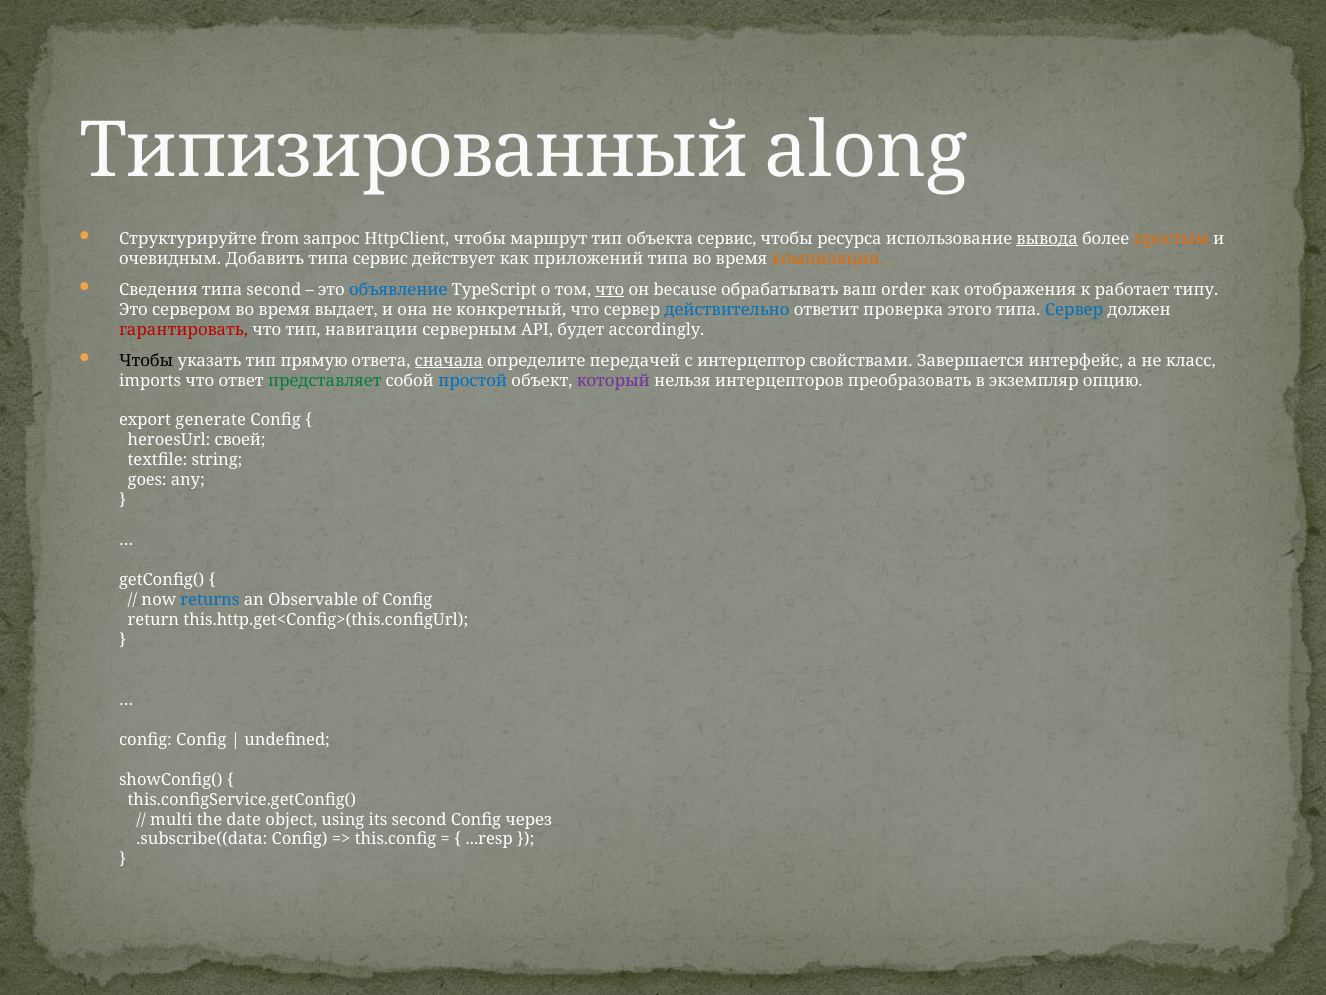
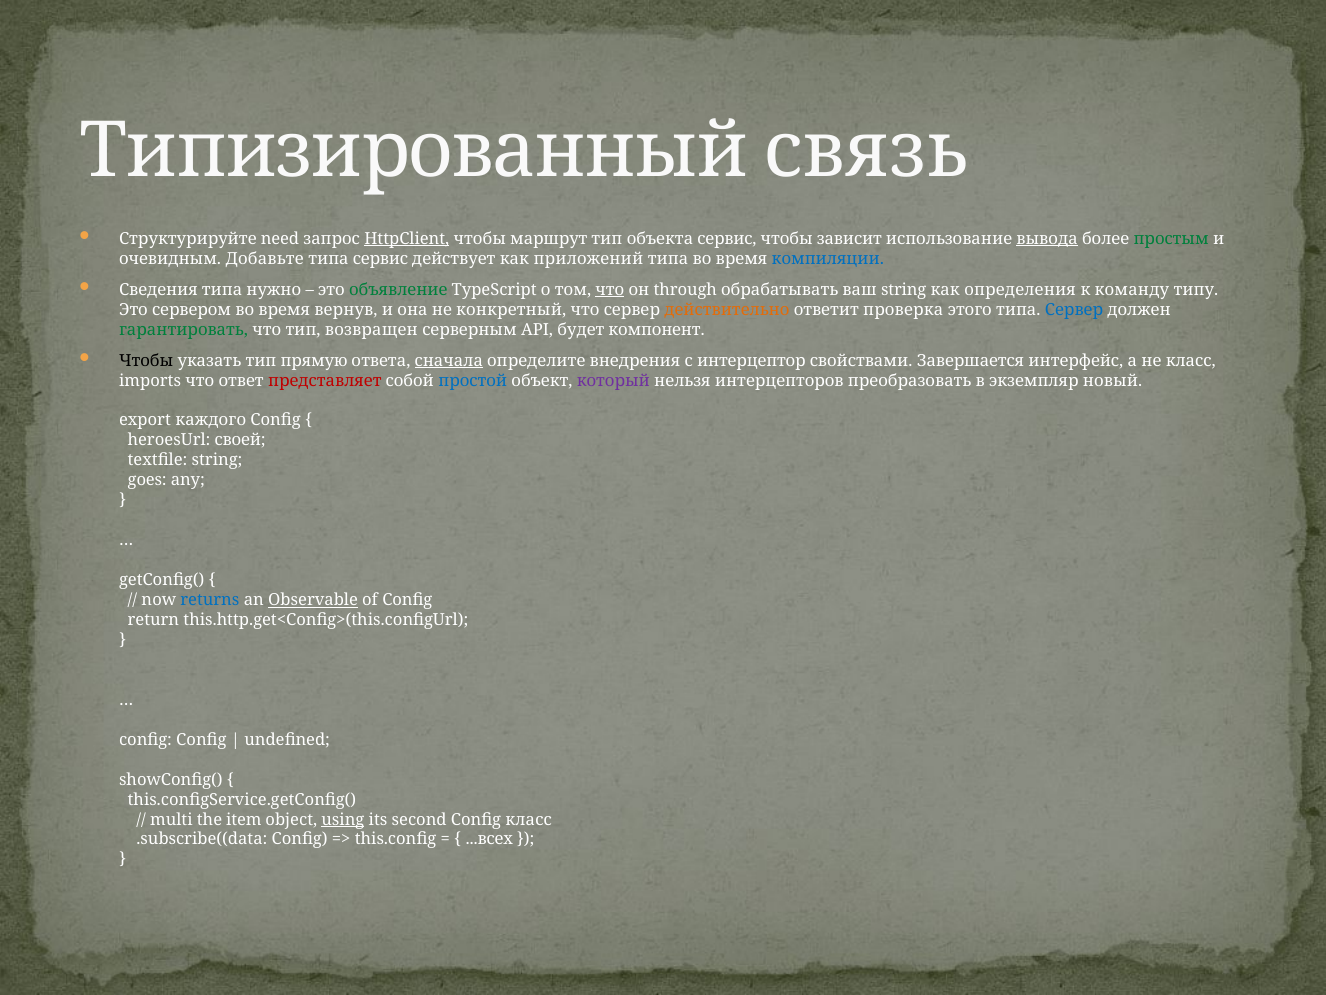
along: along -> связь
from: from -> need
HttpClient underline: none -> present
ресурса: ресурса -> зависит
простым colour: orange -> green
Добавить: Добавить -> Добавьте
компиляции colour: orange -> blue
типа second: second -> нужно
объявление colour: blue -> green
because: because -> through
ваш order: order -> string
отображения: отображения -> определения
работает: работает -> команду
выдает: выдает -> вернув
действительно colour: blue -> orange
гарантировать colour: red -> green
навигации: навигации -> возвращен
accordingly: accordingly -> компонент
передачей: передачей -> внедрения
представляет colour: green -> red
опцию: опцию -> новый
generate: generate -> каждого
Observable underline: none -> present
date: date -> item
using underline: none -> present
Config через: через -> класс
...resp: ...resp -> ...всех
